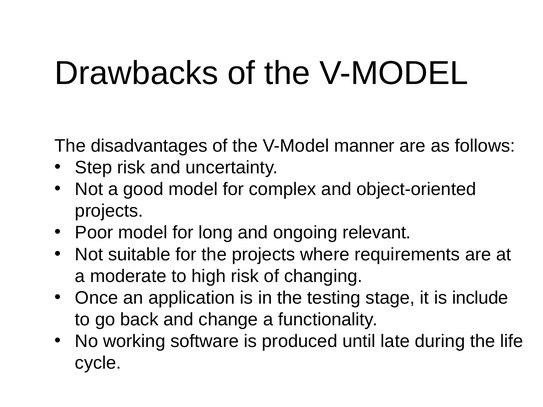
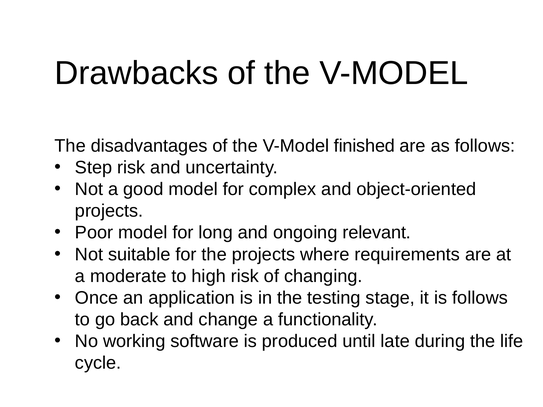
manner: manner -> finished
is include: include -> follows
